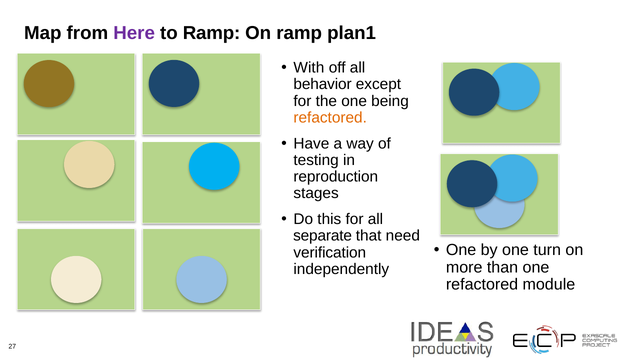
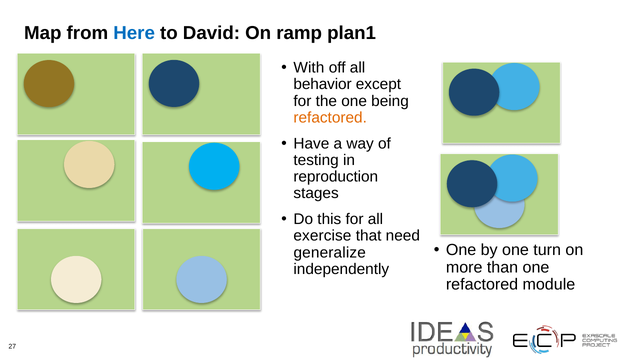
Here colour: purple -> blue
to Ramp: Ramp -> David
separate: separate -> exercise
verification: verification -> generalize
